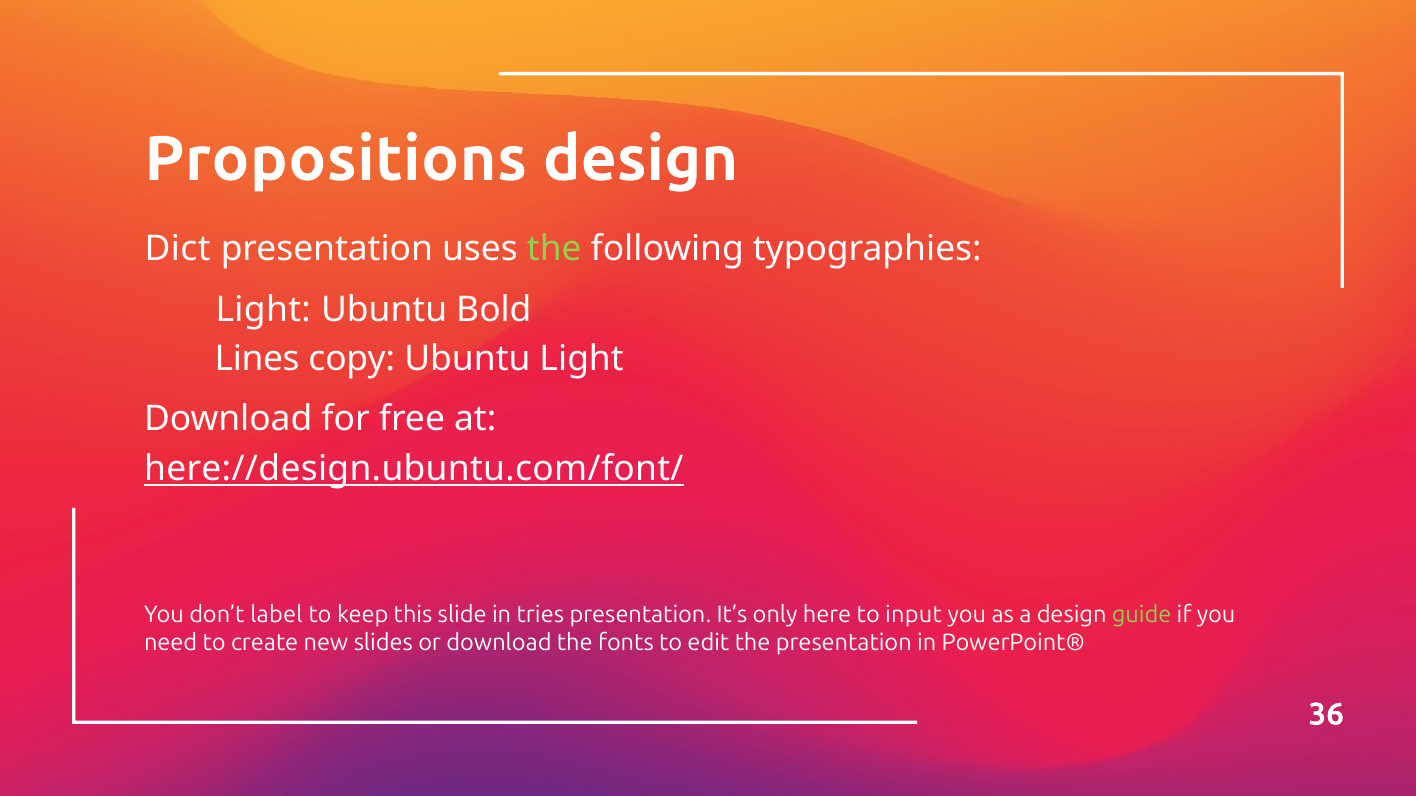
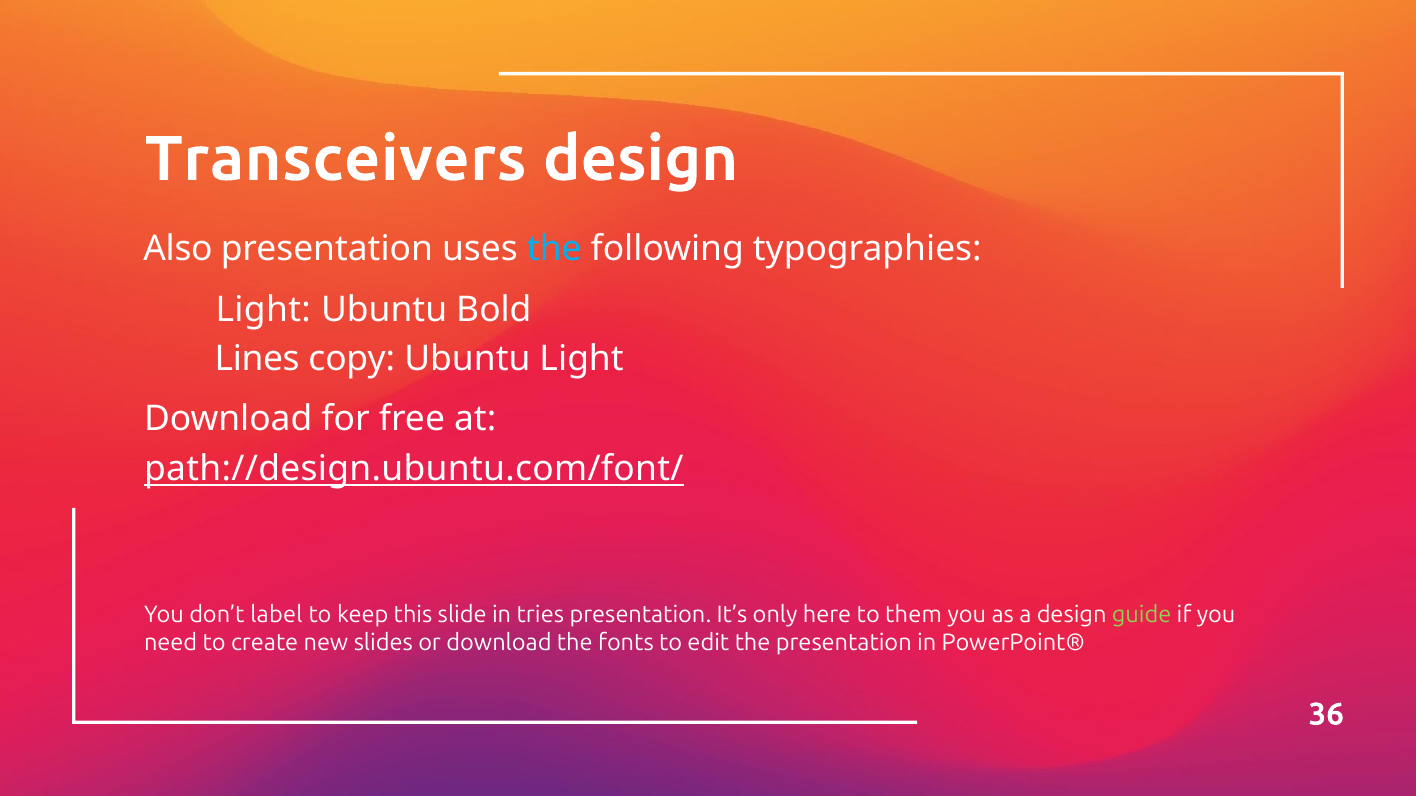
Propositions: Propositions -> Transceivers
Dict: Dict -> Also
the at (554, 249) colour: light green -> light blue
here://design.ubuntu.com/font/: here://design.ubuntu.com/font/ -> path://design.ubuntu.com/font/
input: input -> them
